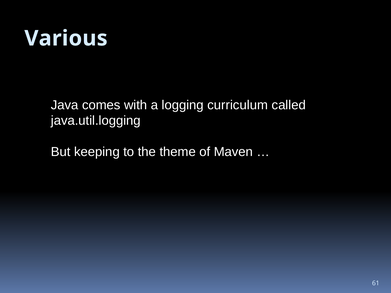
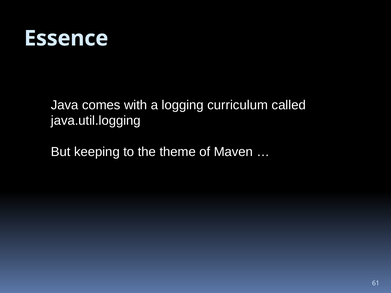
Various: Various -> Essence
